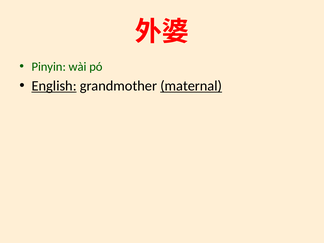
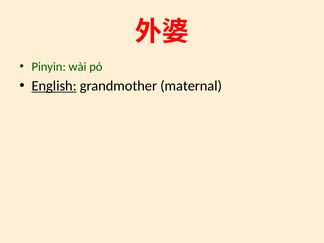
maternal underline: present -> none
